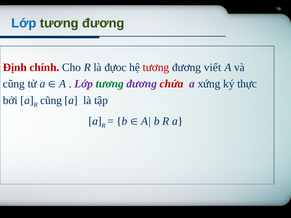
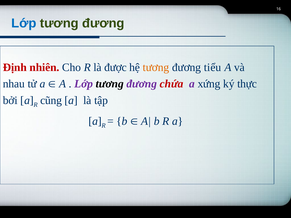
chính: chính -> nhiên
đựoc: đựoc -> được
tương at (156, 67) colour: red -> orange
viết: viết -> tiểu
cũng at (14, 84): cũng -> nhau
tương at (110, 84) colour: green -> black
